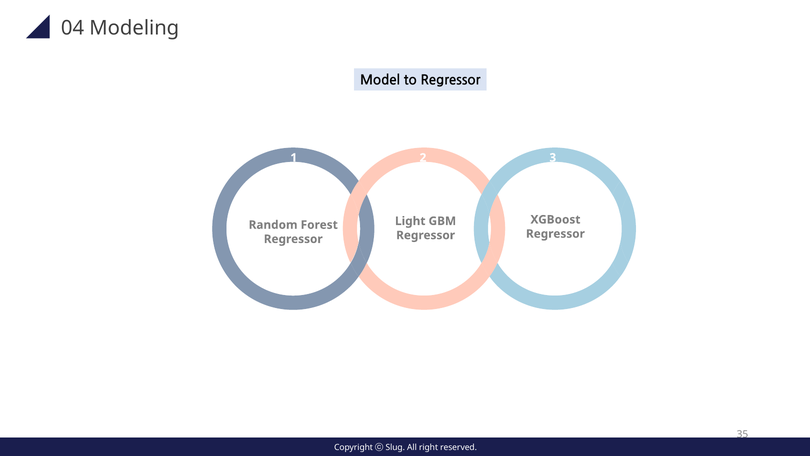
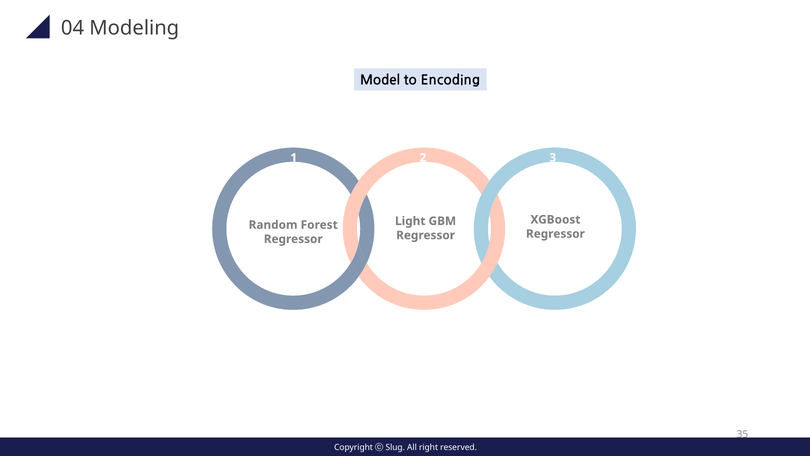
to Regressor: Regressor -> Encoding
